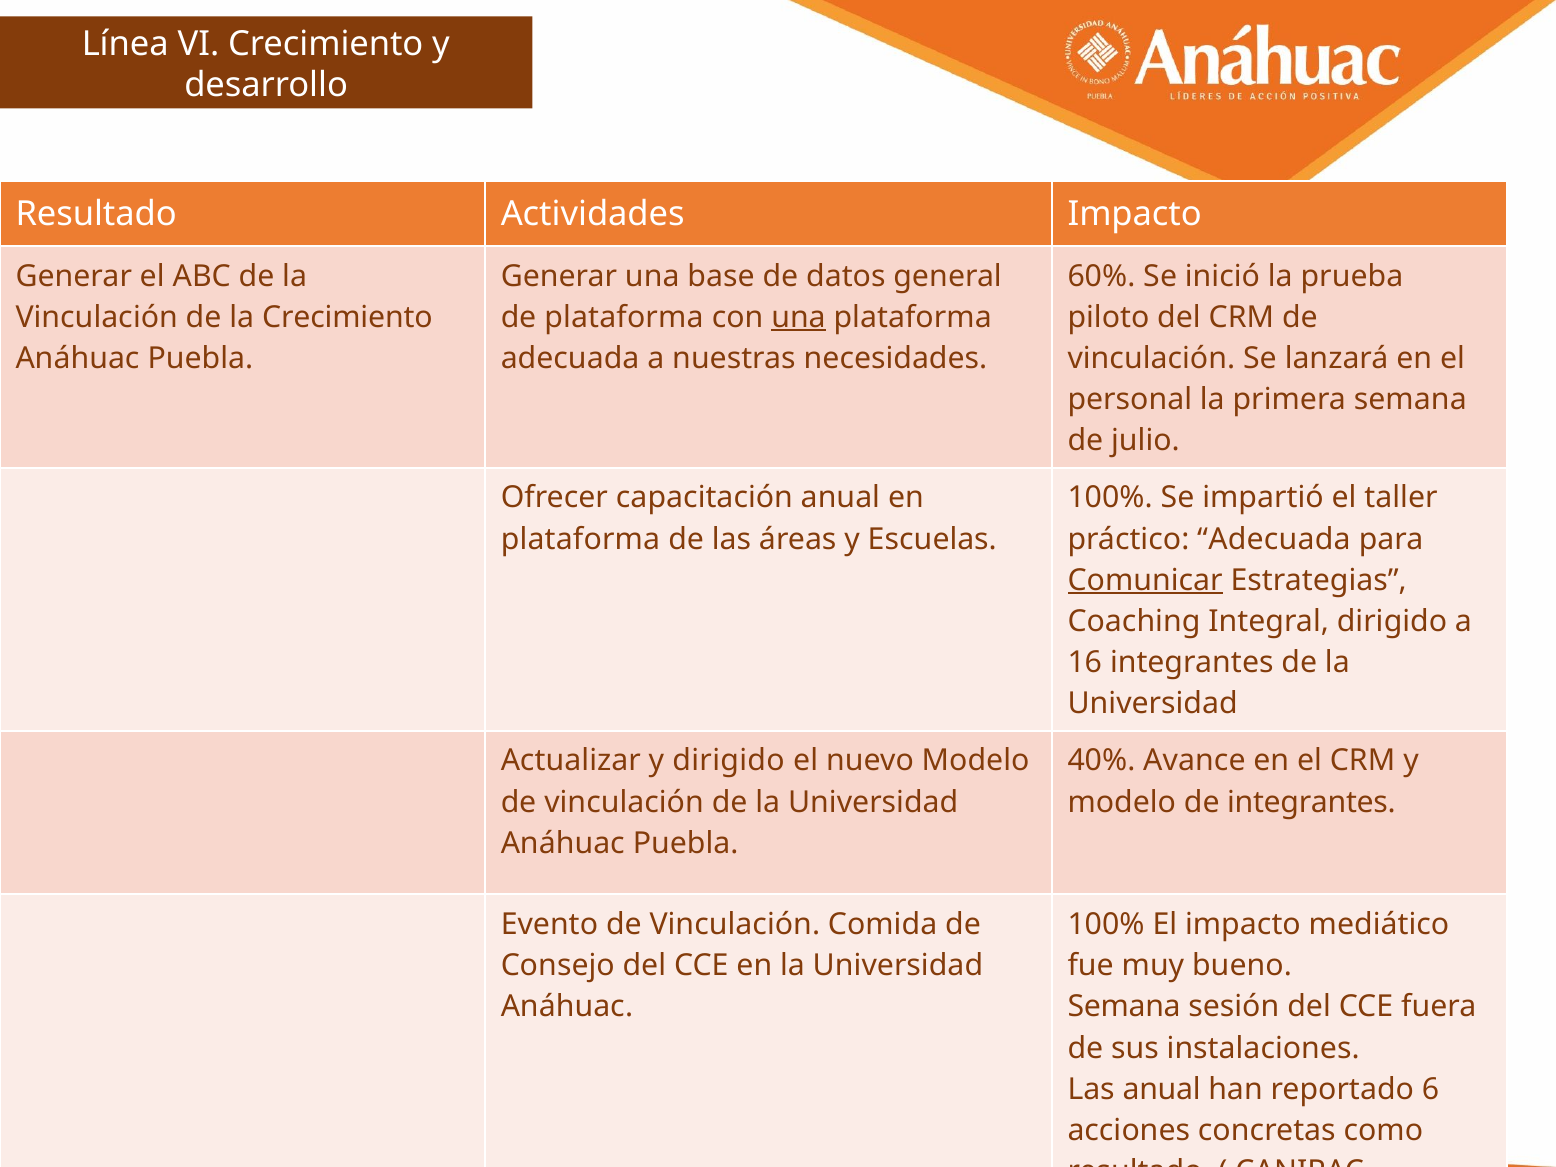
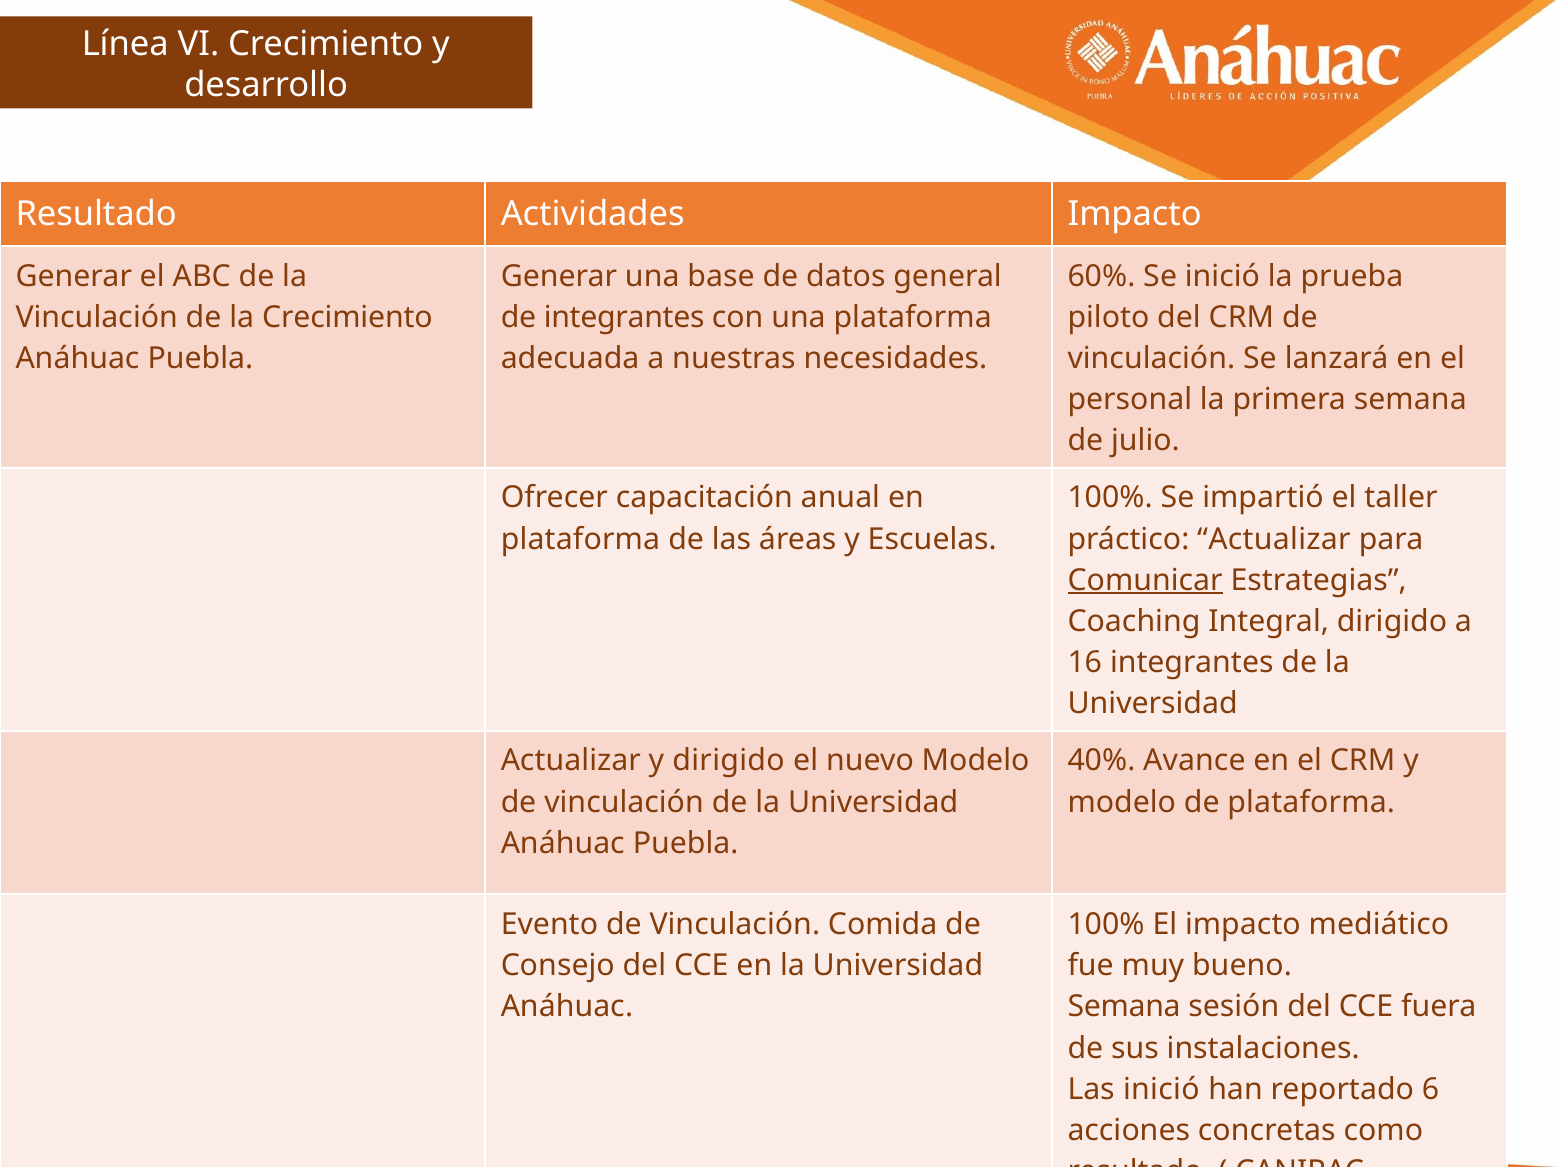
de plataforma: plataforma -> integrantes
una at (799, 317) underline: present -> none
práctico Adecuada: Adecuada -> Actualizar
de integrantes: integrantes -> plataforma
Las anual: anual -> inició
